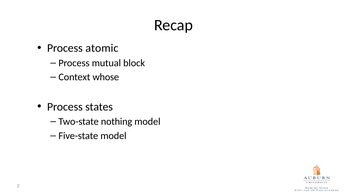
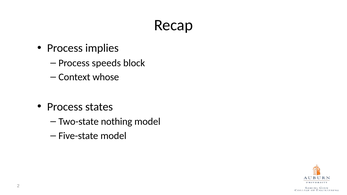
atomic: atomic -> implies
mutual: mutual -> speeds
